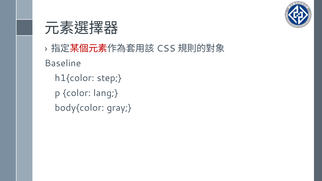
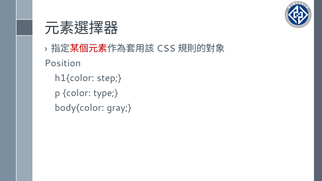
Baseline: Baseline -> Position
lang: lang -> type
